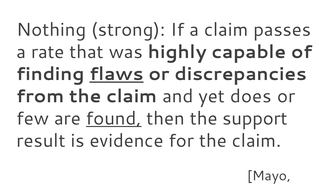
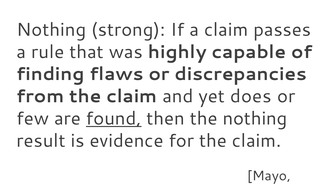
rate: rate -> rule
flaws underline: present -> none
the support: support -> nothing
